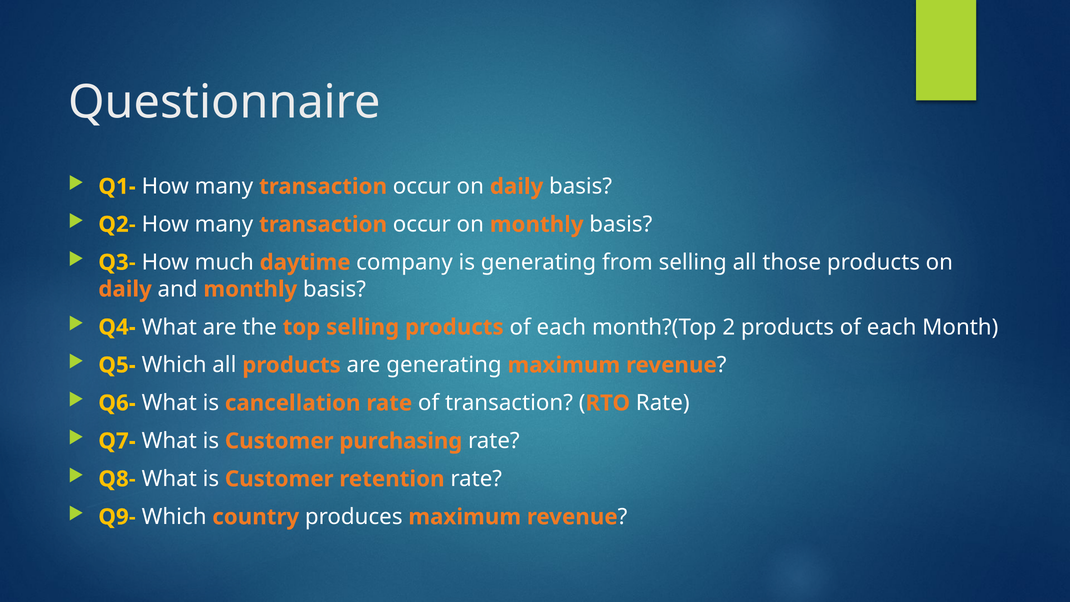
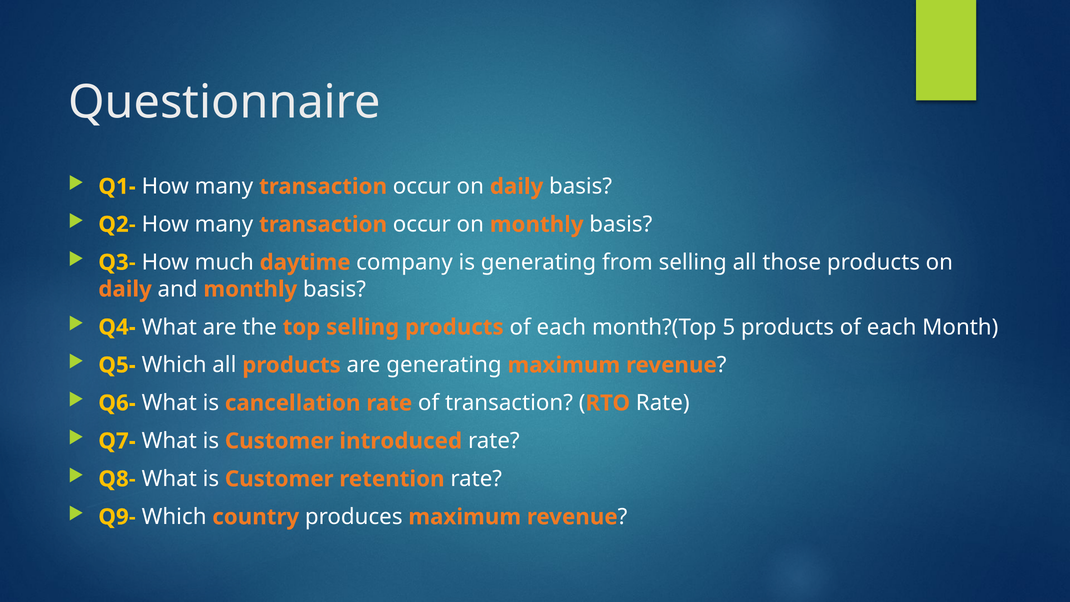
2: 2 -> 5
purchasing: purchasing -> introduced
